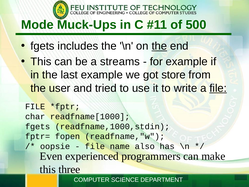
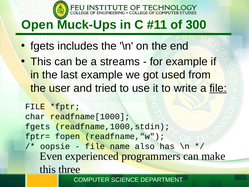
Mode: Mode -> Open
500: 500 -> 300
the at (159, 46) underline: present -> none
store: store -> used
